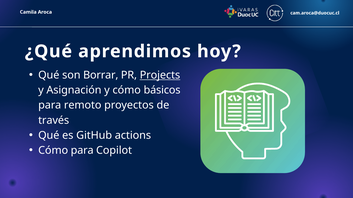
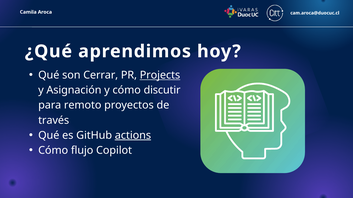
Borrar: Borrar -> Cerrar
básicos: básicos -> discutir
actions underline: none -> present
Cómo para: para -> flujo
